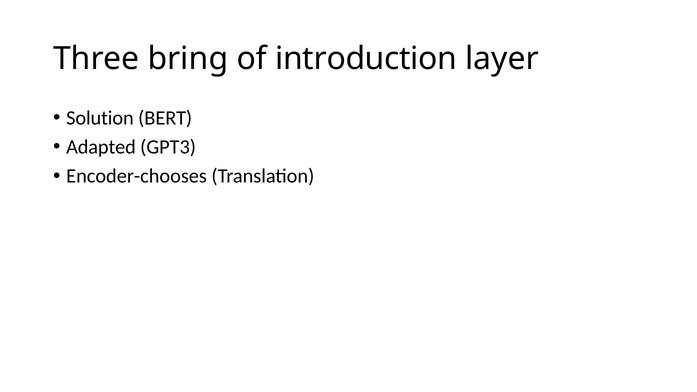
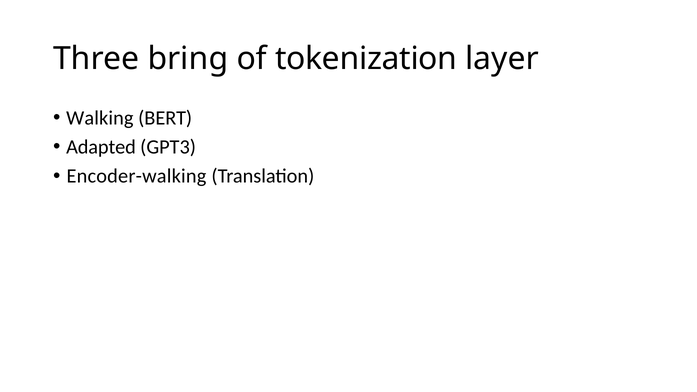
introduction: introduction -> tokenization
Solution: Solution -> Walking
Encoder-chooses: Encoder-chooses -> Encoder-walking
